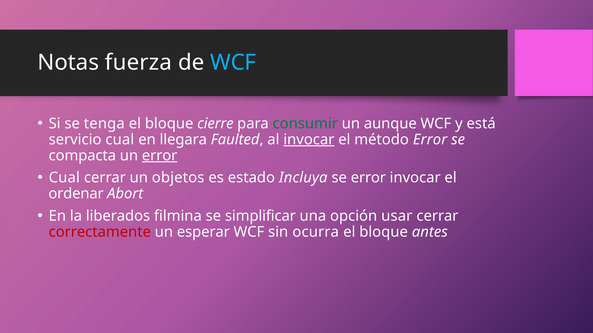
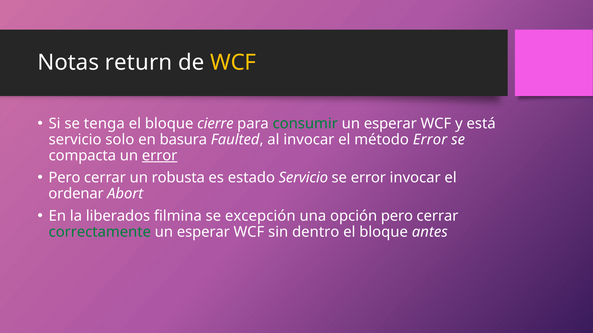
fuerza: fuerza -> return
WCF at (233, 63) colour: light blue -> yellow
aunque at (390, 124): aunque -> esperar
servicio cual: cual -> solo
llegara: llegara -> basura
invocar at (309, 140) underline: present -> none
Cual at (64, 178): Cual -> Pero
objetos: objetos -> robusta
estado Incluya: Incluya -> Servicio
simplificar: simplificar -> excepción
opción usar: usar -> pero
correctamente colour: red -> green
ocurra: ocurra -> dentro
